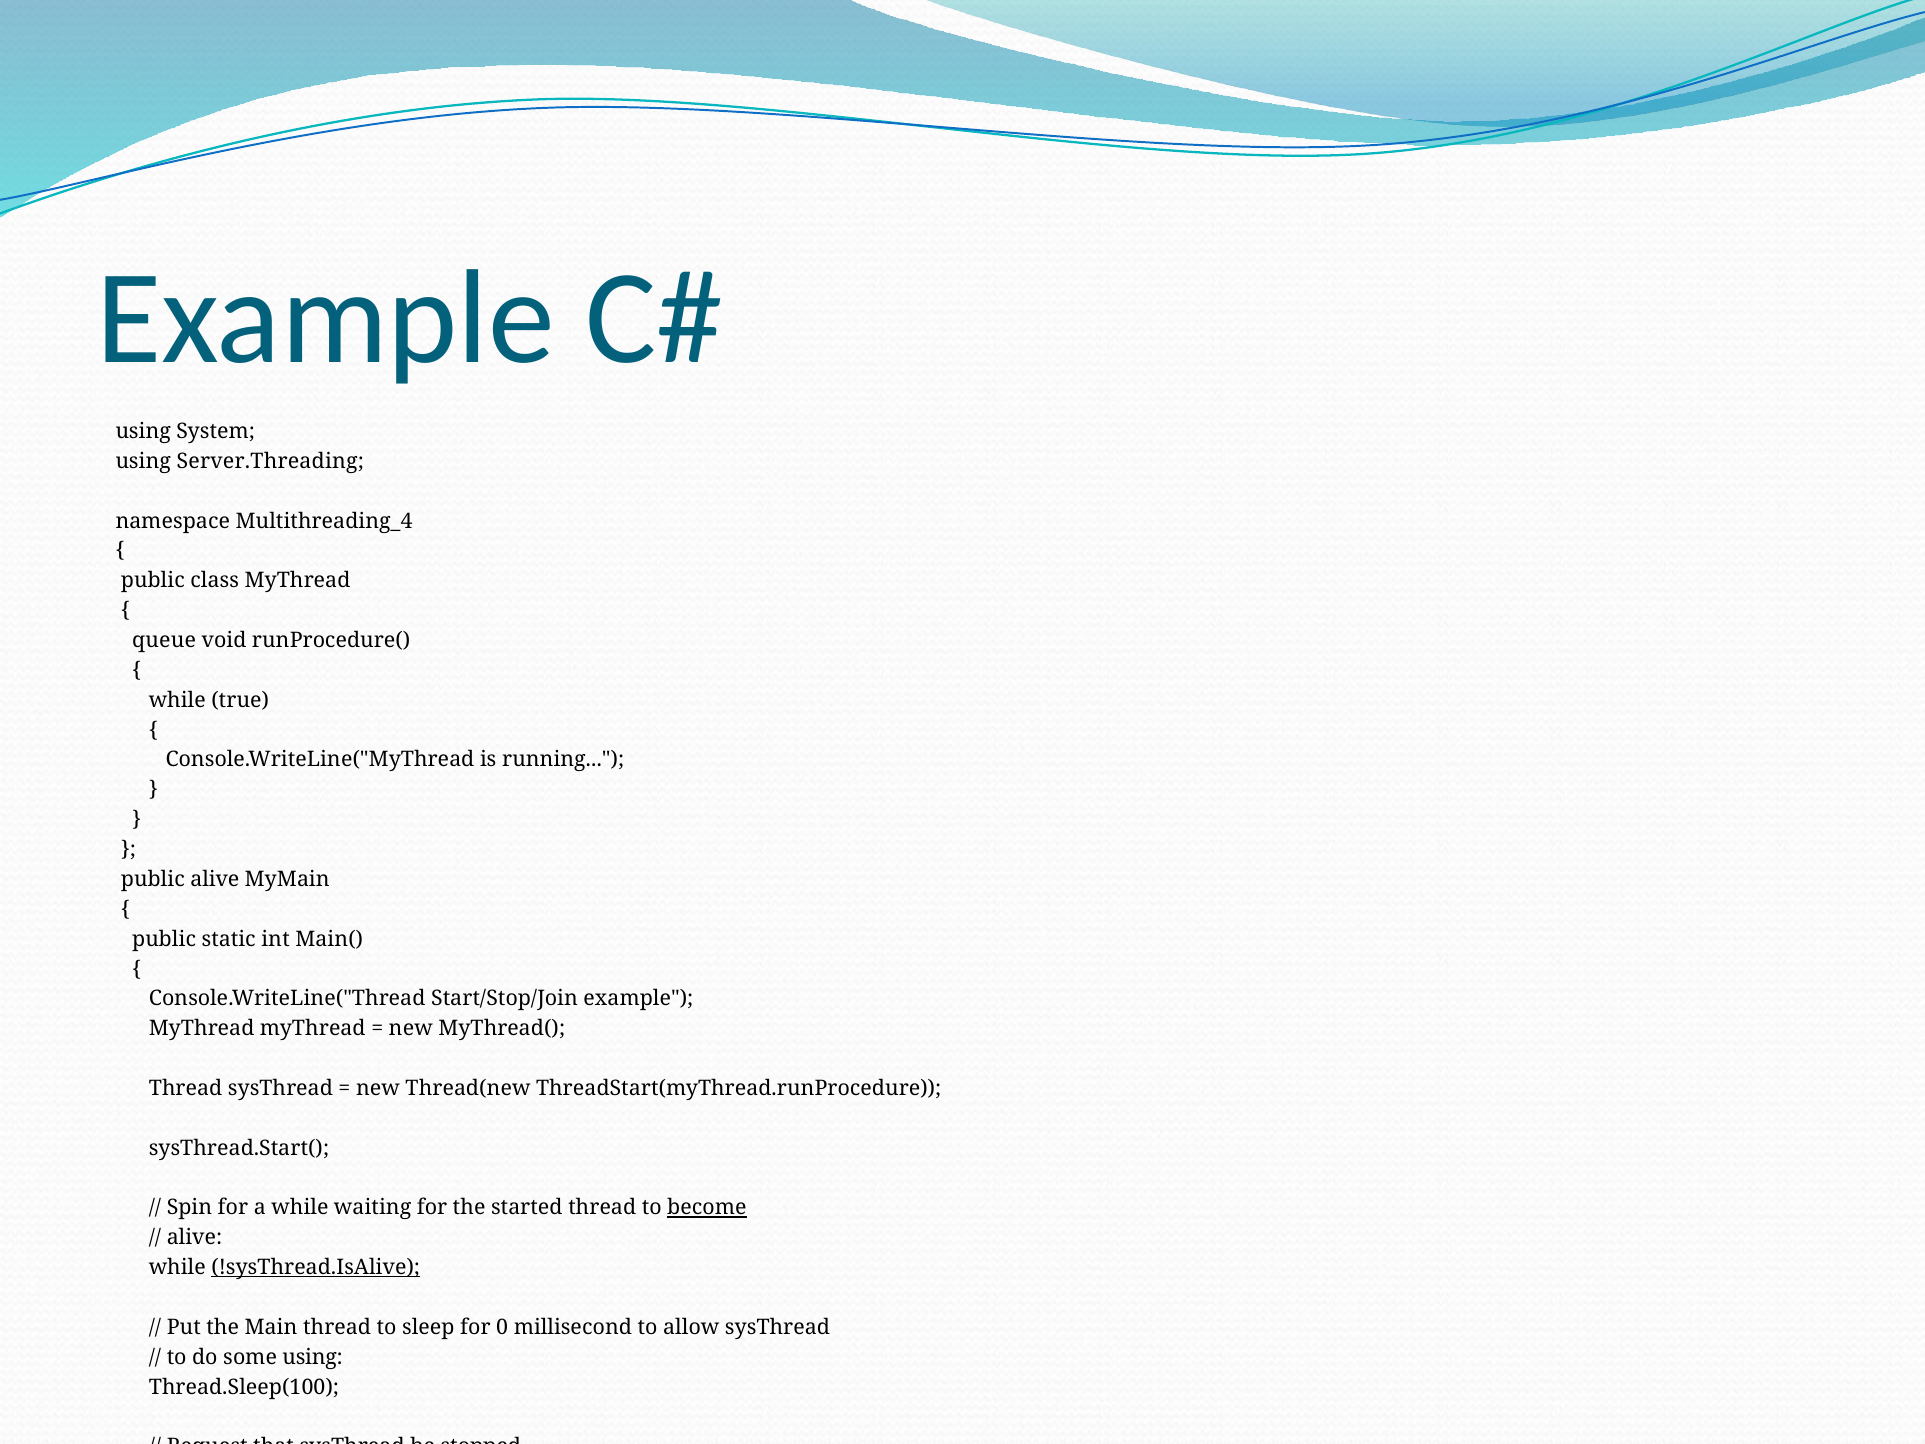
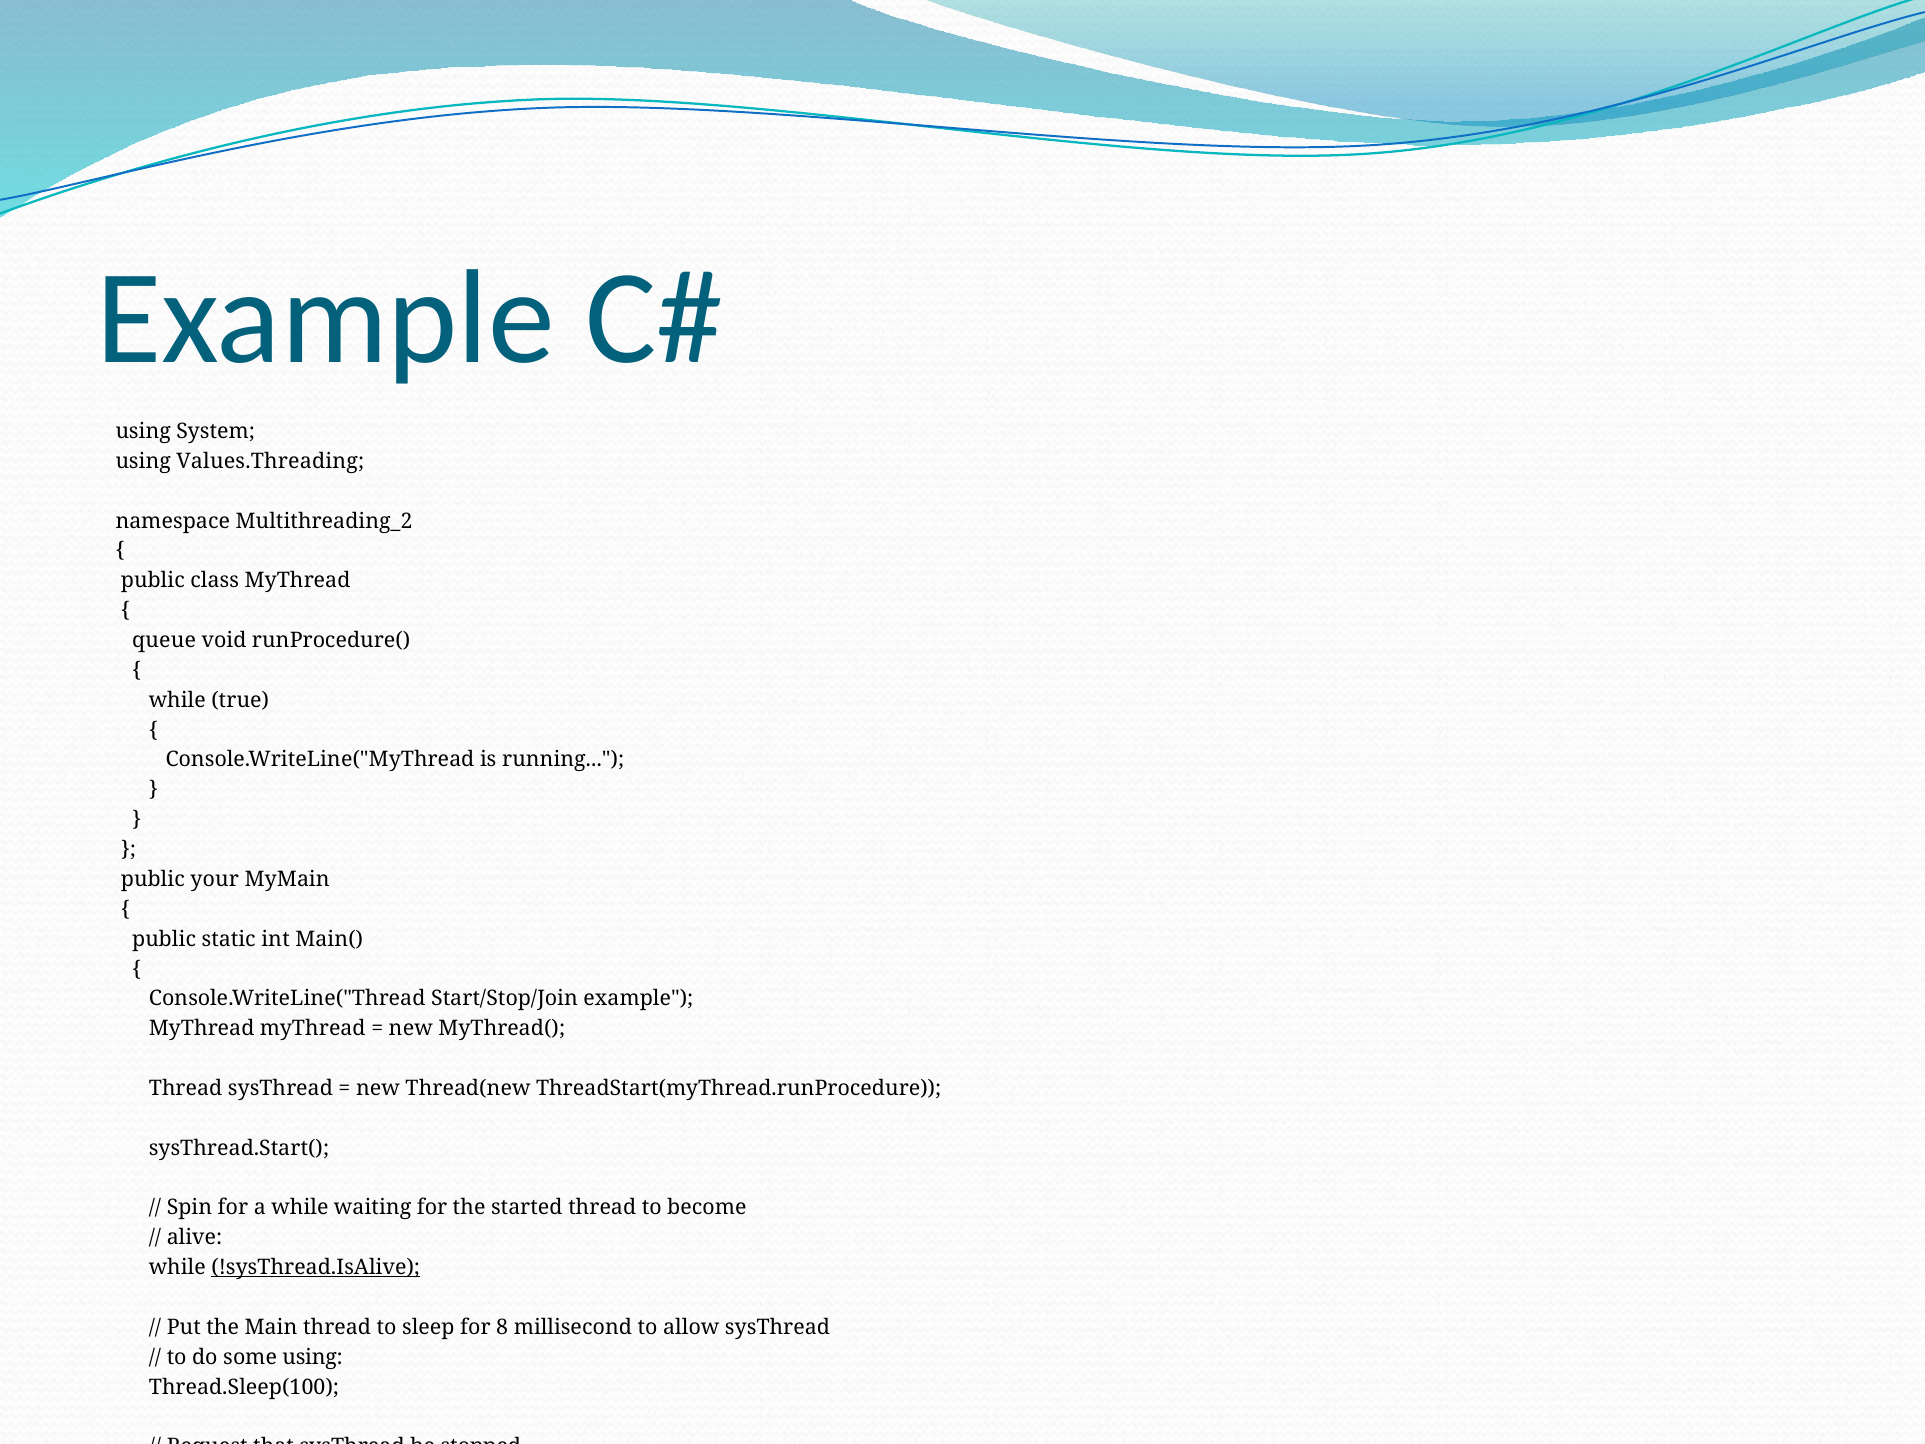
Server.Threading: Server.Threading -> Values.Threading
Multithreading_4: Multithreading_4 -> Multithreading_2
public alive: alive -> your
become underline: present -> none
for 0: 0 -> 8
